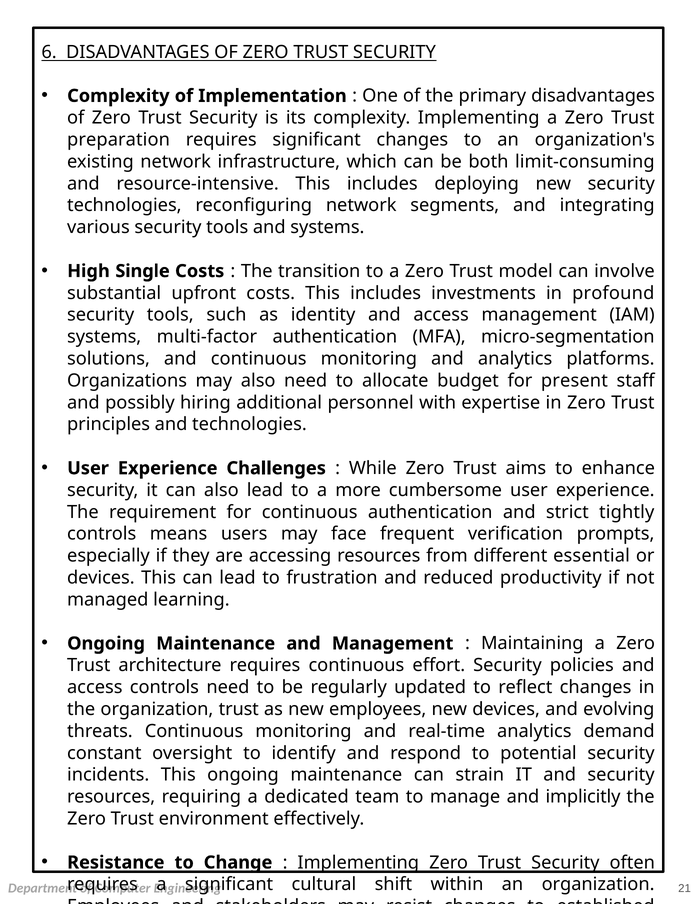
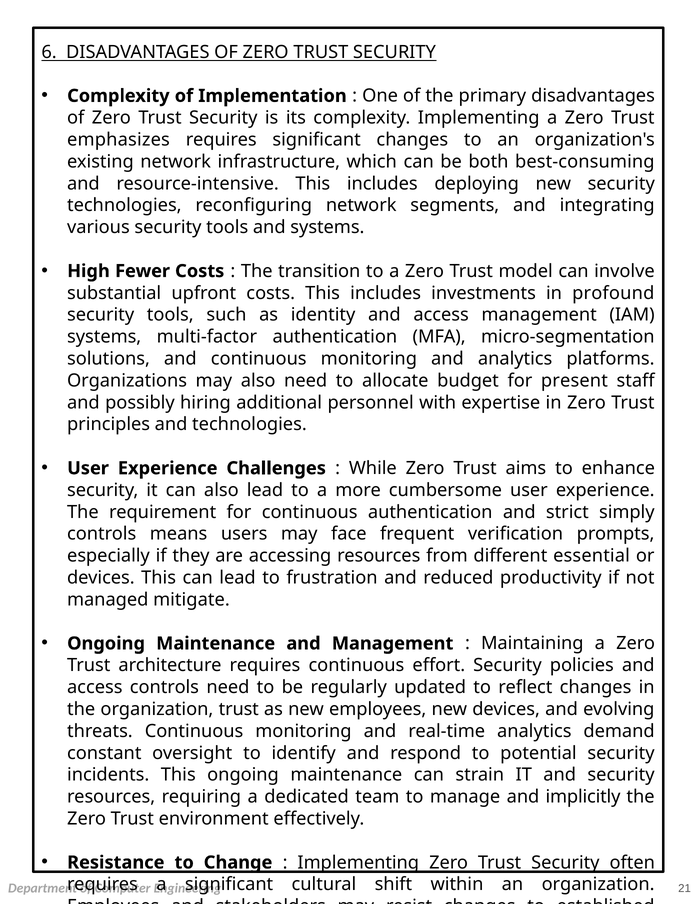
preparation: preparation -> emphasizes
limit-consuming: limit-consuming -> best-consuming
Single: Single -> Fewer
tightly: tightly -> simply
learning: learning -> mitigate
